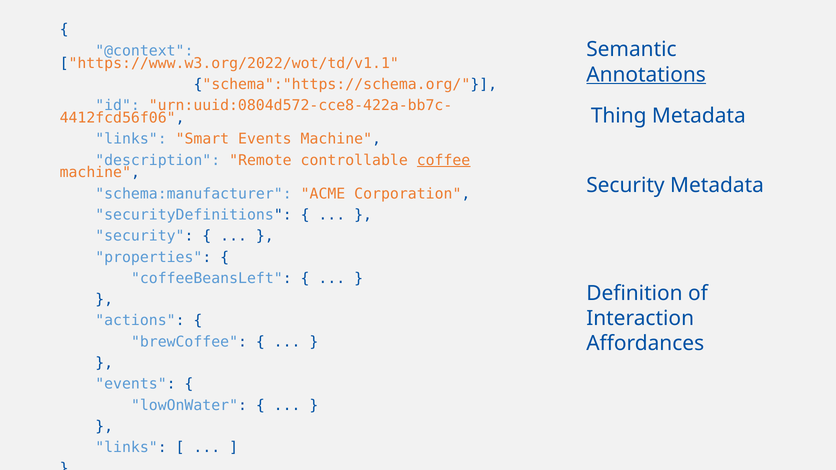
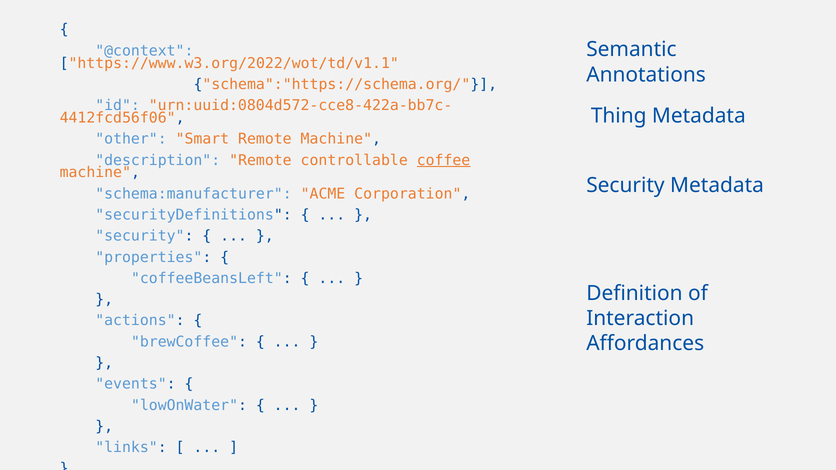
Annotations underline: present -> none
links at (131, 139): links -> other
Smart Events: Events -> Remote
